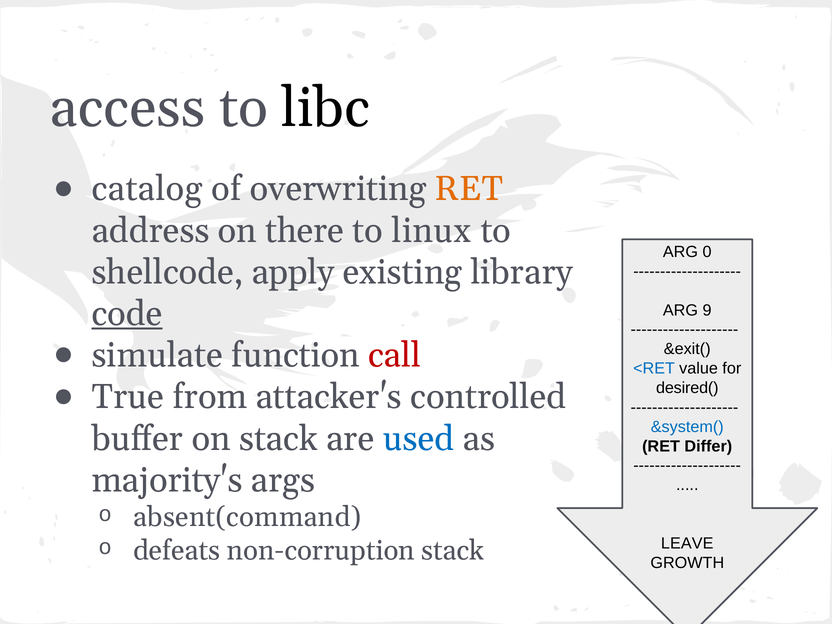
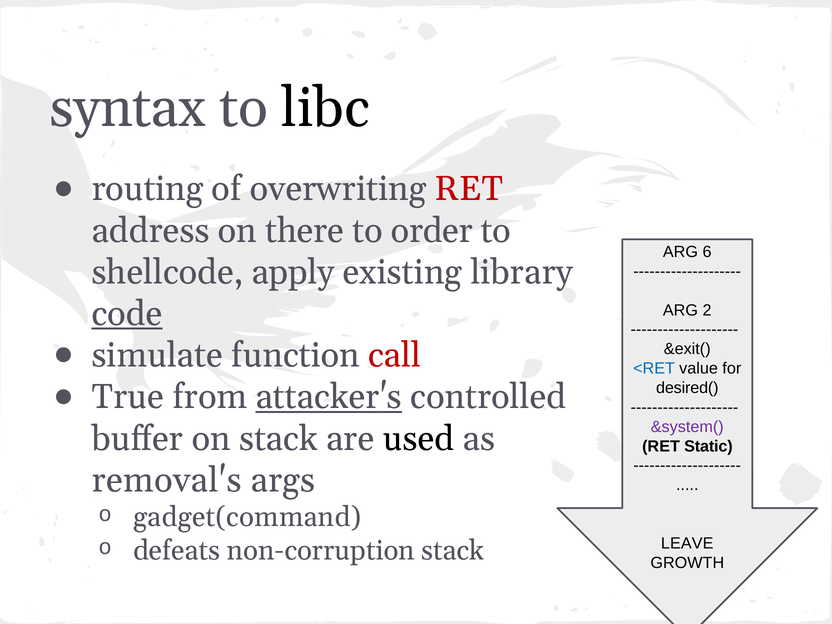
access: access -> syntax
catalog: catalog -> routing
RET at (469, 189) colour: orange -> red
linux: linux -> order
0: 0 -> 6
9: 9 -> 2
attacker's underline: none -> present
&system( colour: blue -> purple
used colour: blue -> black
Differ: Differ -> Static
majority's: majority's -> removal's
absent(command: absent(command -> gadget(command
